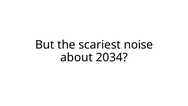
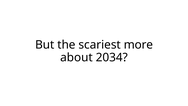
noise: noise -> more
